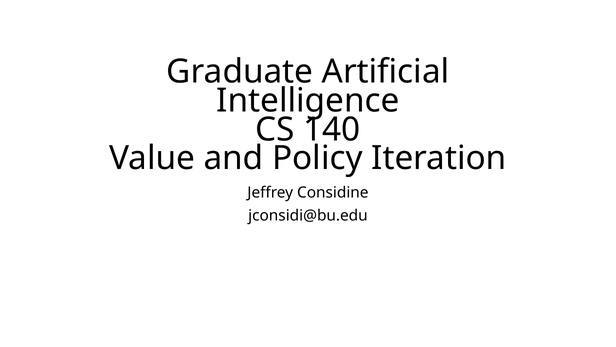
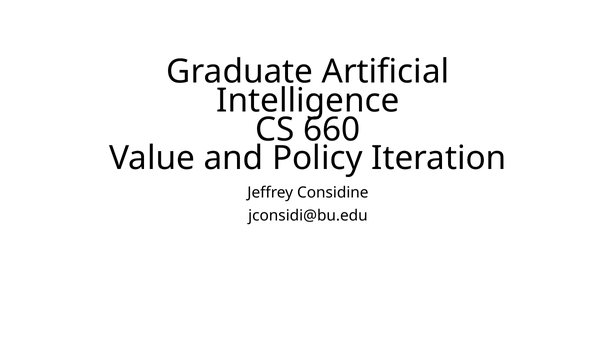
140: 140 -> 660
